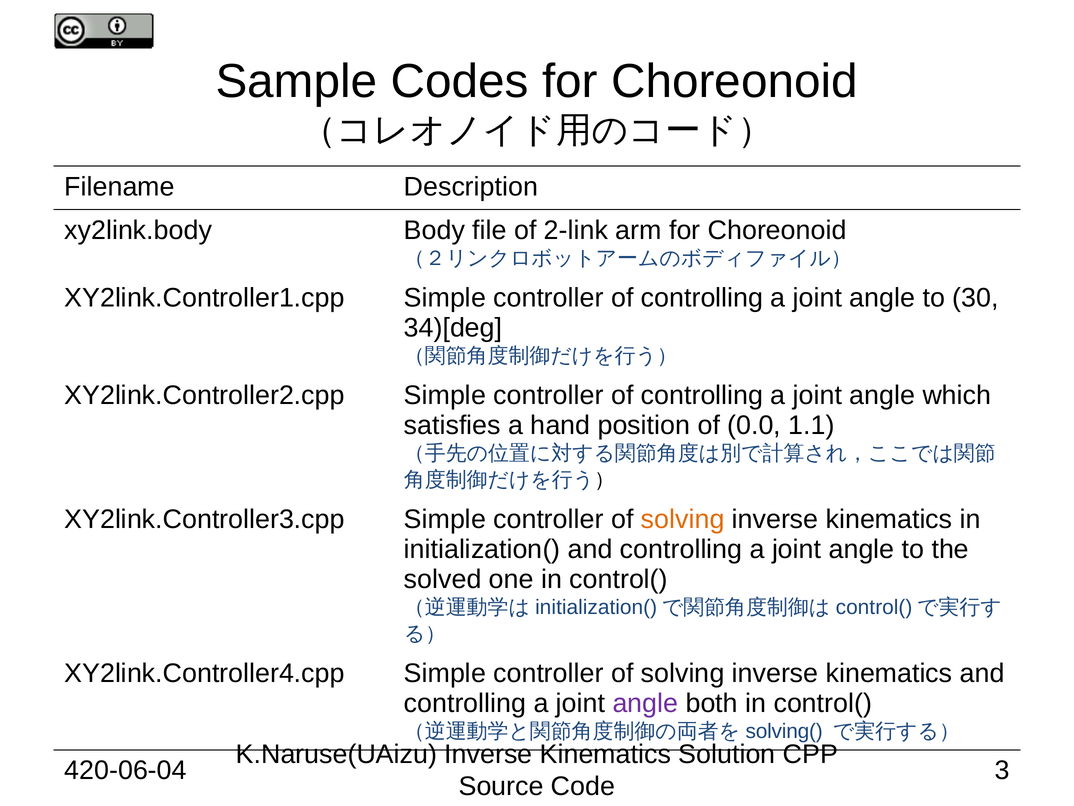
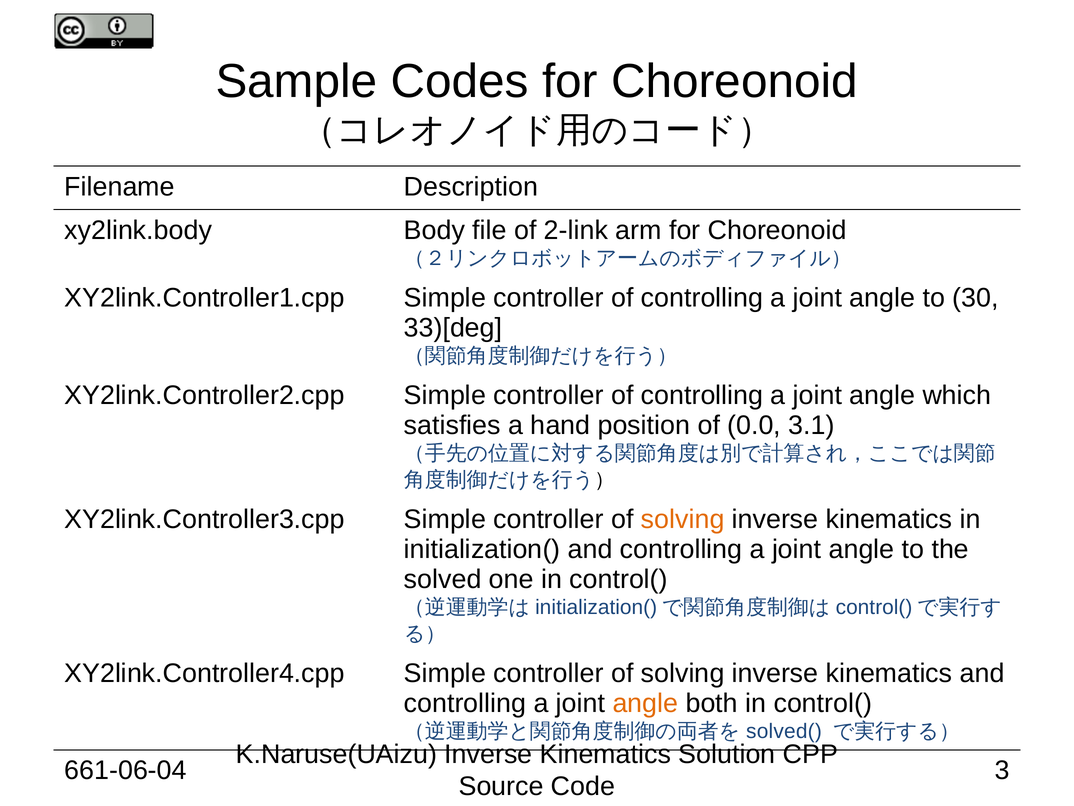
34)[deg: 34)[deg -> 33)[deg
1.1: 1.1 -> 3.1
angle at (645, 703) colour: purple -> orange
solving(: solving( -> solved(
420-06-04: 420-06-04 -> 661-06-04
